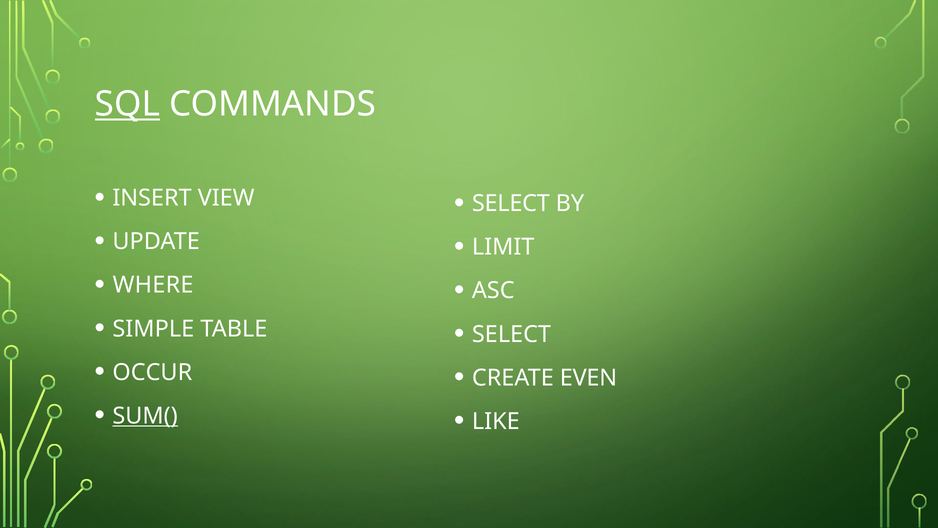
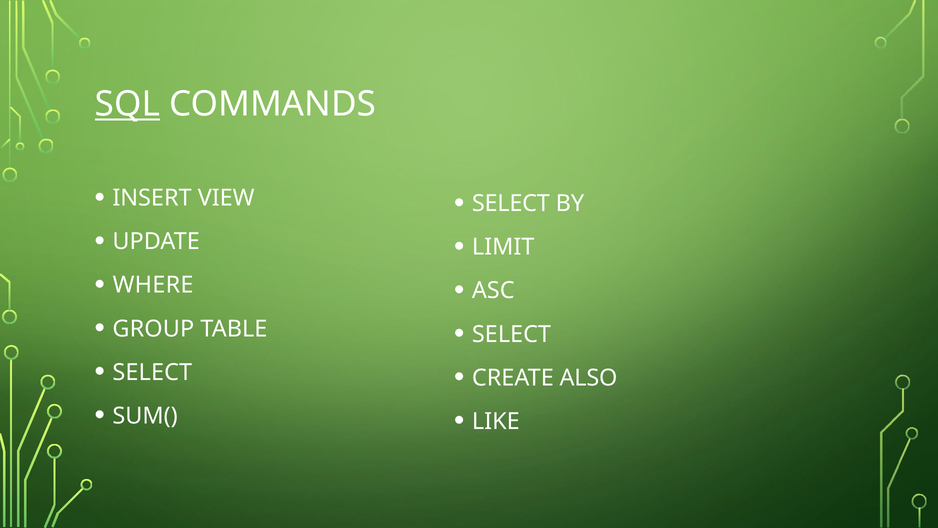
SIMPLE: SIMPLE -> GROUP
OCCUR at (152, 372): OCCUR -> SELECT
EVEN: EVEN -> ALSO
SUM( underline: present -> none
